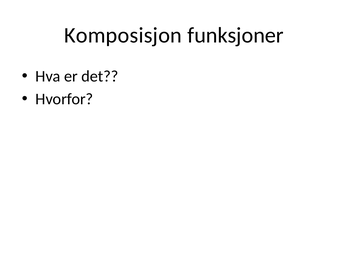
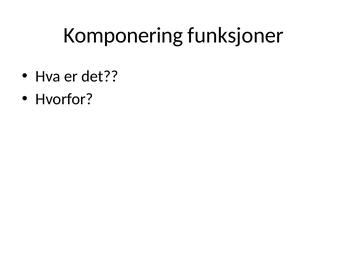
Komposisjon: Komposisjon -> Komponering
